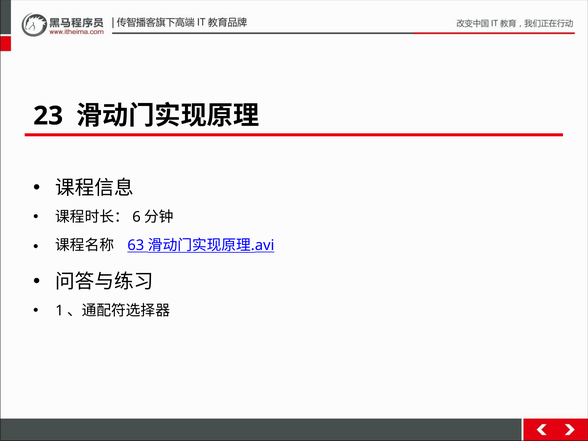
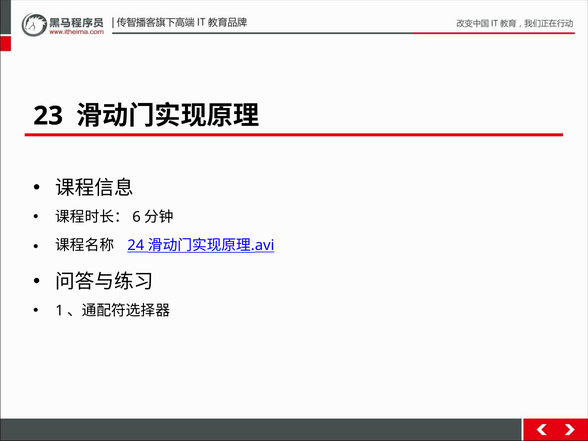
63: 63 -> 24
